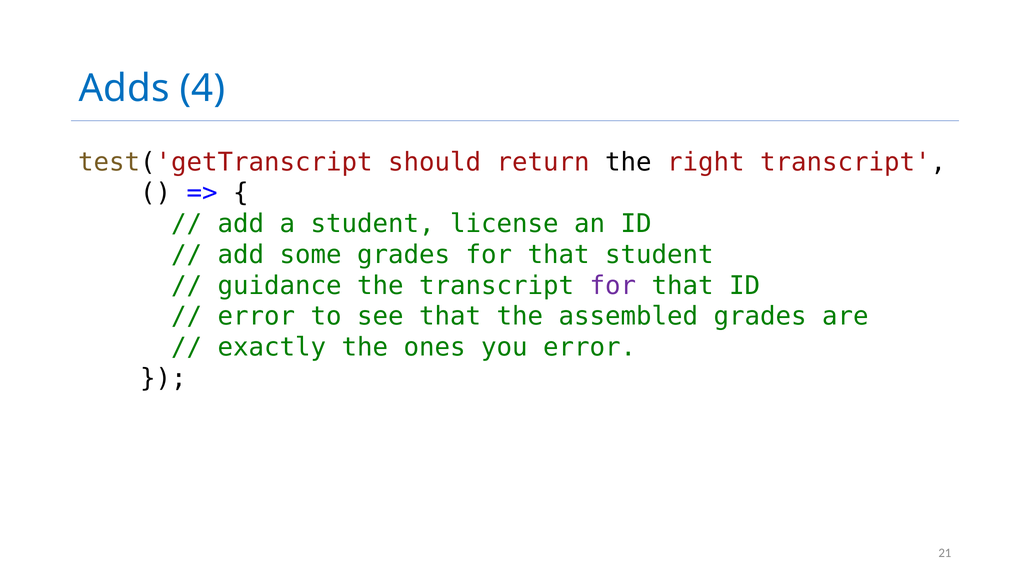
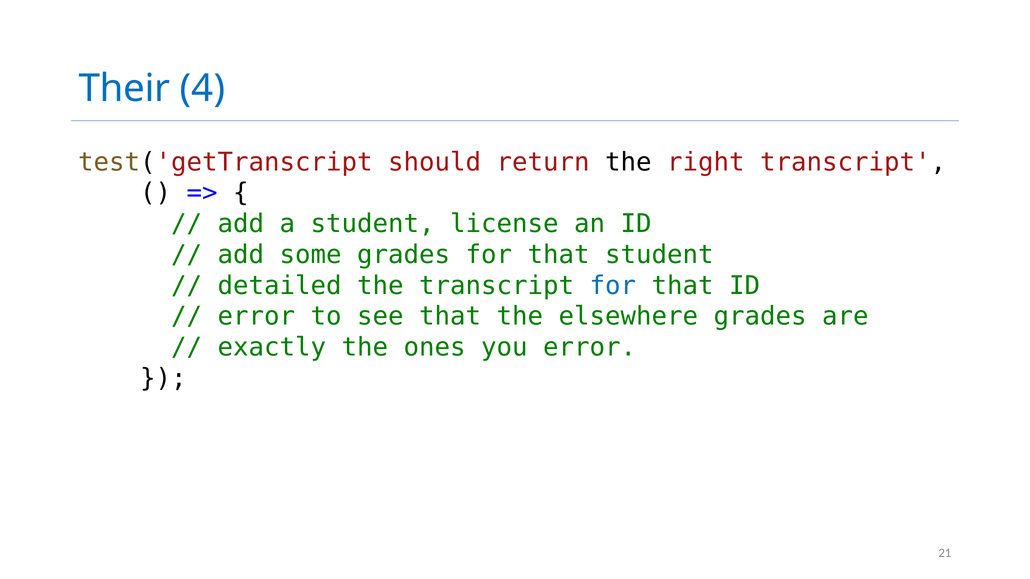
Adds: Adds -> Their
guidance: guidance -> detailed
for at (613, 286) colour: purple -> blue
assembled: assembled -> elsewhere
